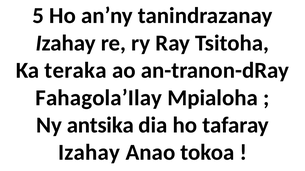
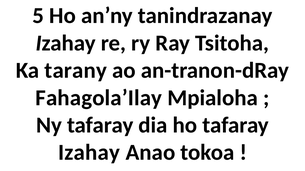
teraka: teraka -> tarany
Ny antsika: antsika -> tafaray
